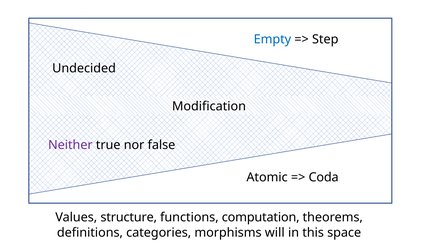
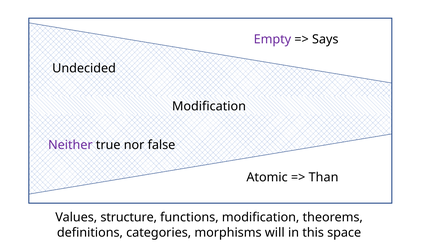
Empty colour: blue -> purple
Step: Step -> Says
Coda: Coda -> Than
functions computation: computation -> modification
